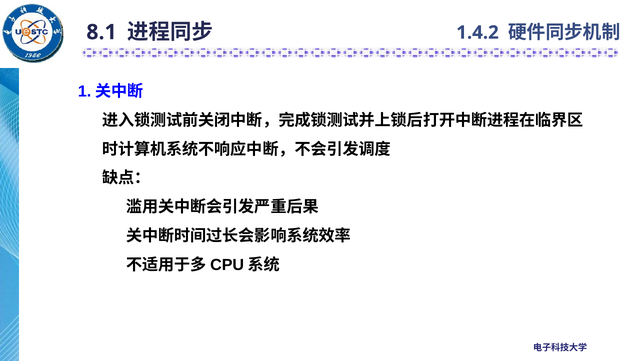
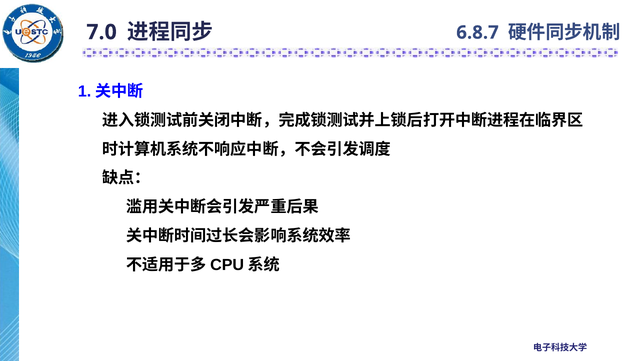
8.1: 8.1 -> 7.0
1.4.2: 1.4.2 -> 6.8.7
